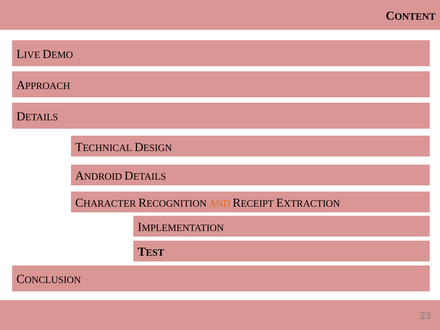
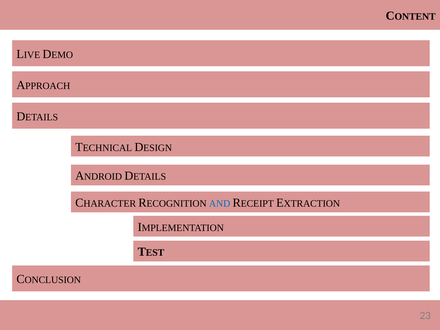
AND colour: orange -> blue
